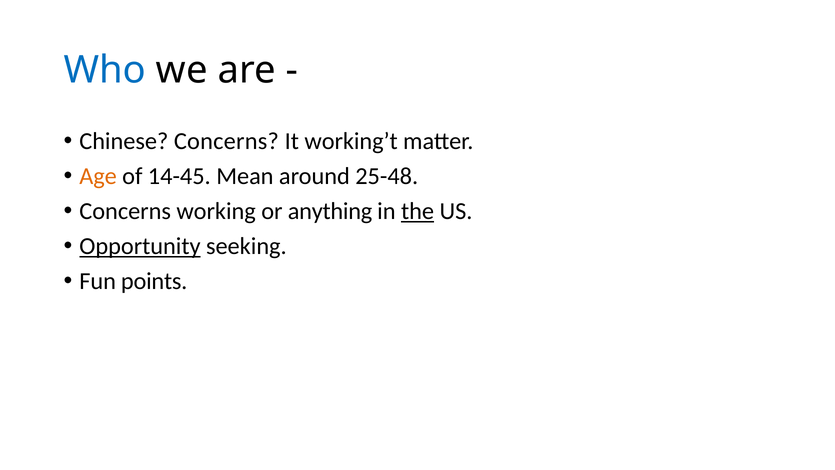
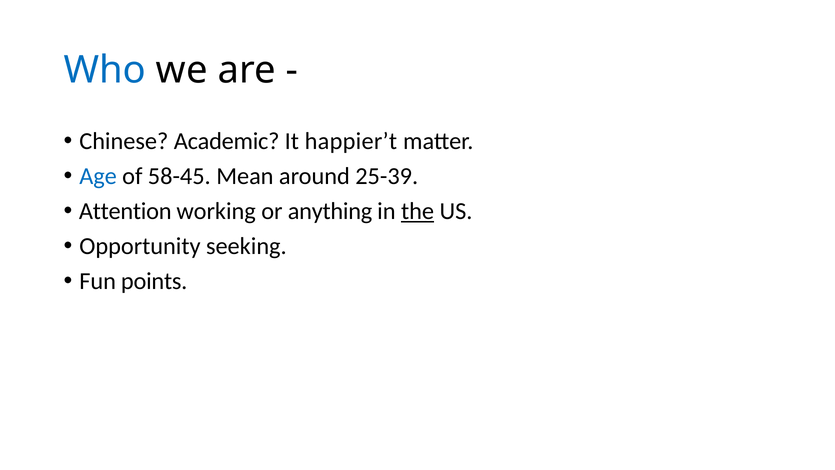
Chinese Concerns: Concerns -> Academic
working’t: working’t -> happier’t
Age colour: orange -> blue
14-45: 14-45 -> 58-45
25-48: 25-48 -> 25-39
Concerns at (125, 211): Concerns -> Attention
Opportunity underline: present -> none
